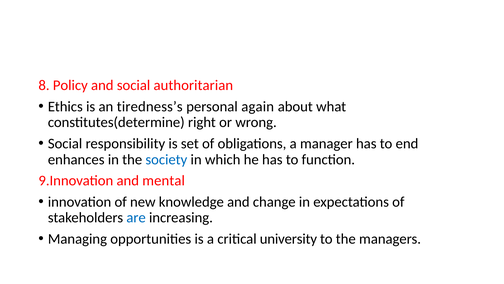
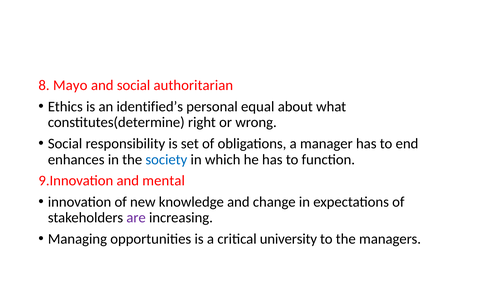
Policy: Policy -> Mayo
tiredness’s: tiredness’s -> identified’s
again: again -> equal
are colour: blue -> purple
